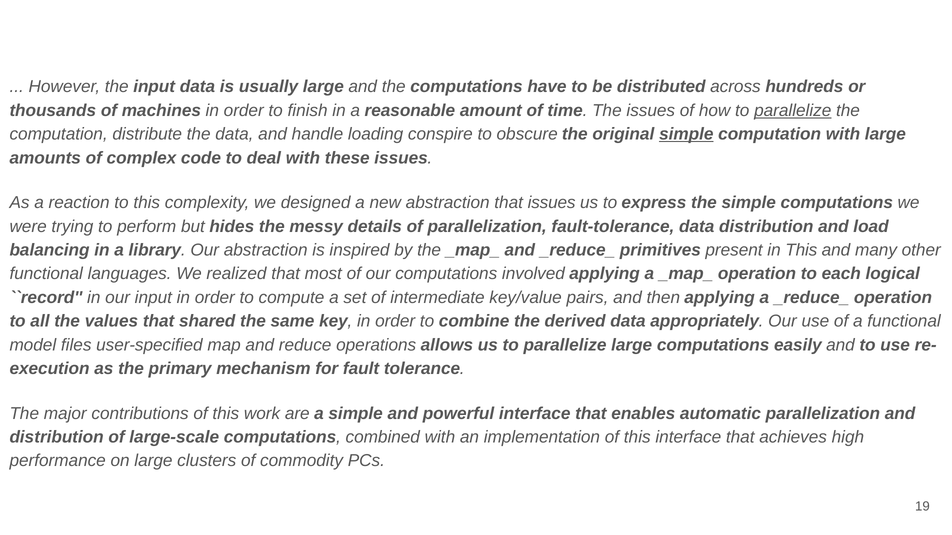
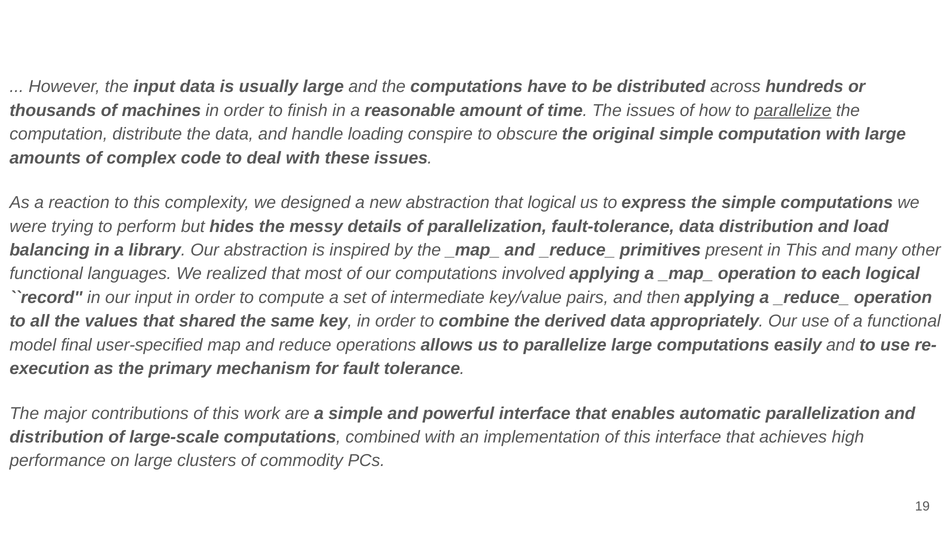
simple at (686, 134) underline: present -> none
that issues: issues -> logical
files: files -> final
